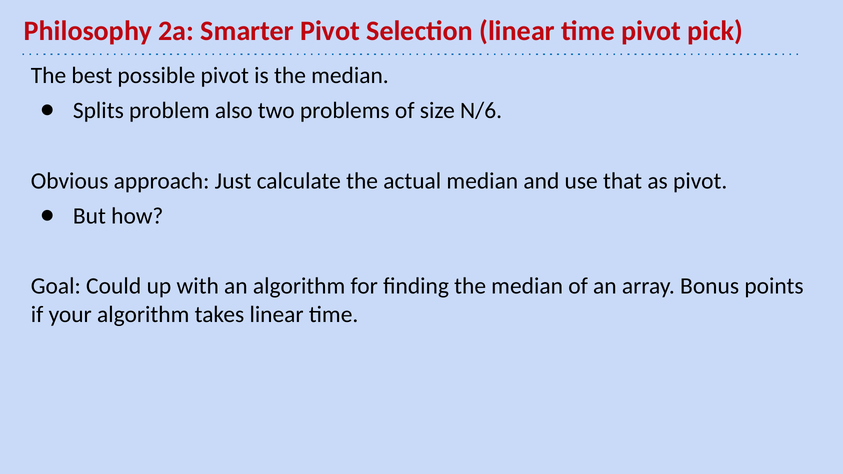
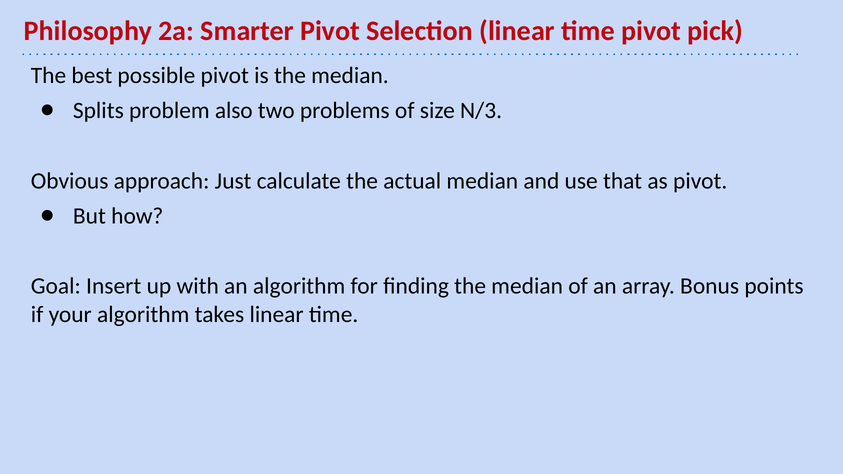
N/6: N/6 -> N/3
Could: Could -> Insert
